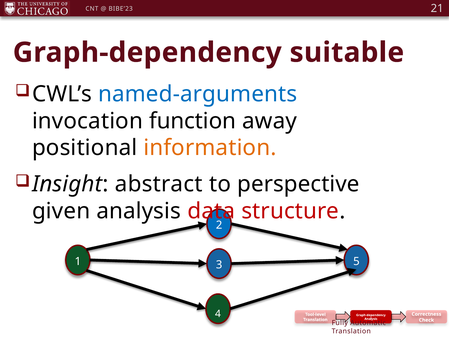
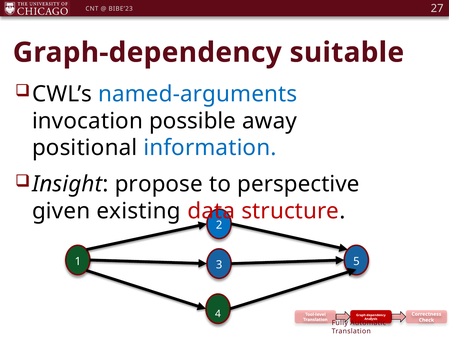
21: 21 -> 27
function: function -> possible
information colour: orange -> blue
abstract: abstract -> propose
given analysis: analysis -> existing
